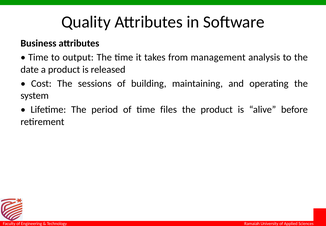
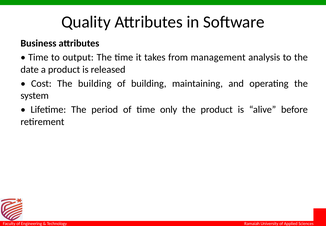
The sessions: sessions -> building
files: files -> only
